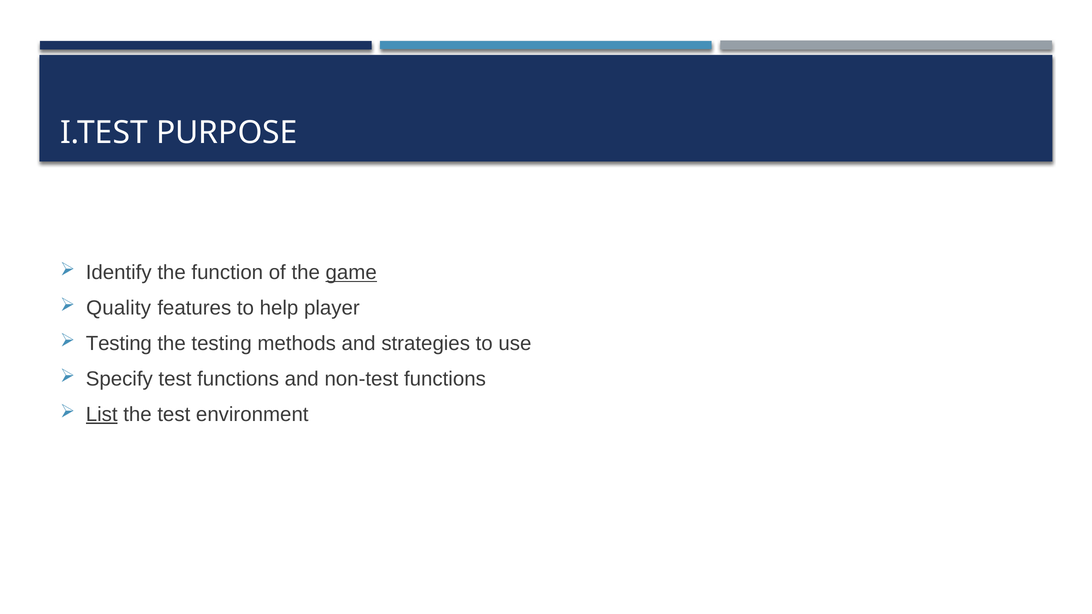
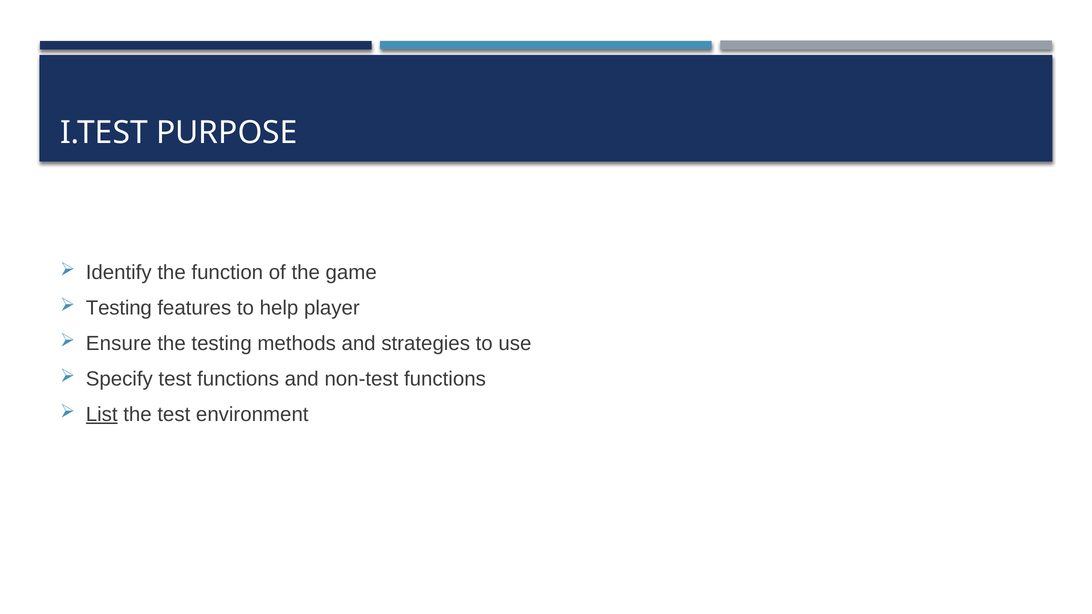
game underline: present -> none
Quality at (119, 308): Quality -> Testing
Testing at (119, 344): Testing -> Ensure
